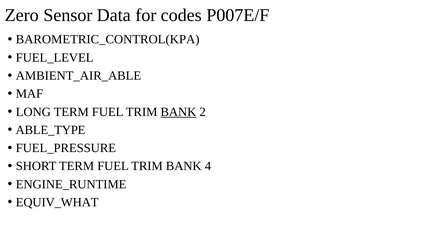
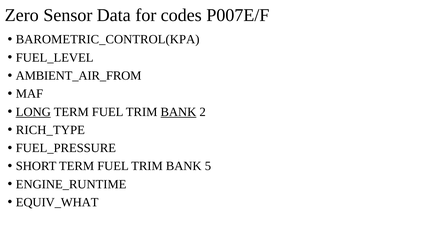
AMBIENT_AIR_ABLE: AMBIENT_AIR_ABLE -> AMBIENT_AIR_FROM
LONG underline: none -> present
ABLE_TYPE: ABLE_TYPE -> RICH_TYPE
4: 4 -> 5
